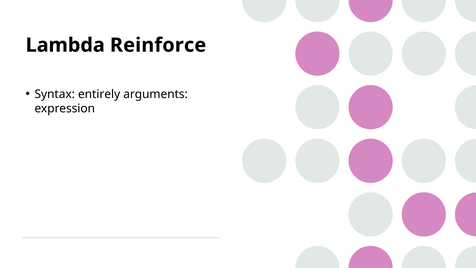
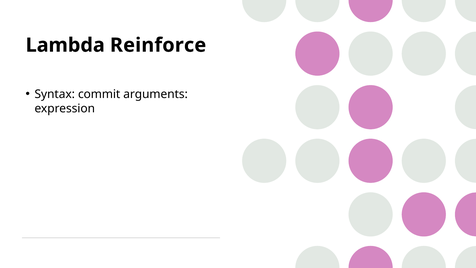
entirely: entirely -> commit
